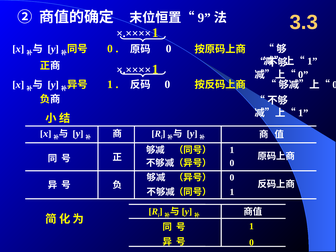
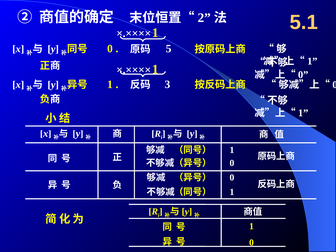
9: 9 -> 2
3.3: 3.3 -> 5.1
0 at (169, 49): 0 -> 5
0 at (167, 84): 0 -> 3
